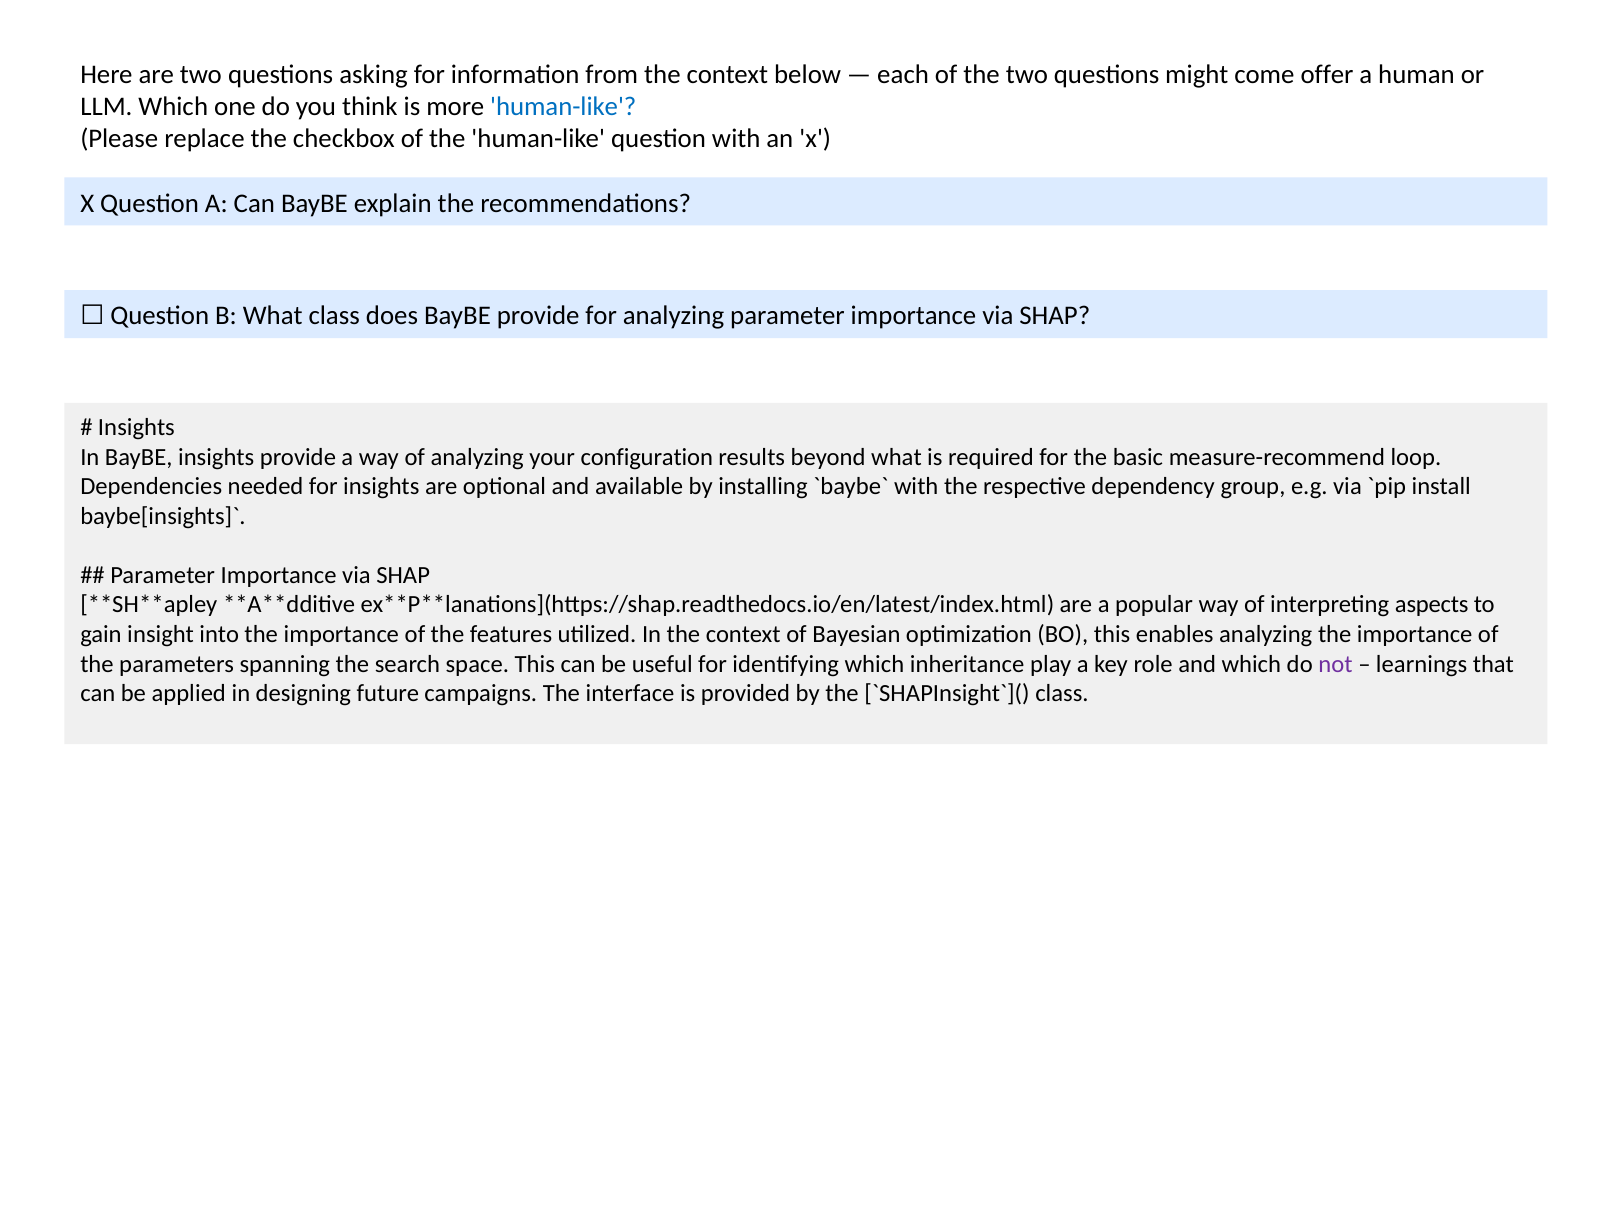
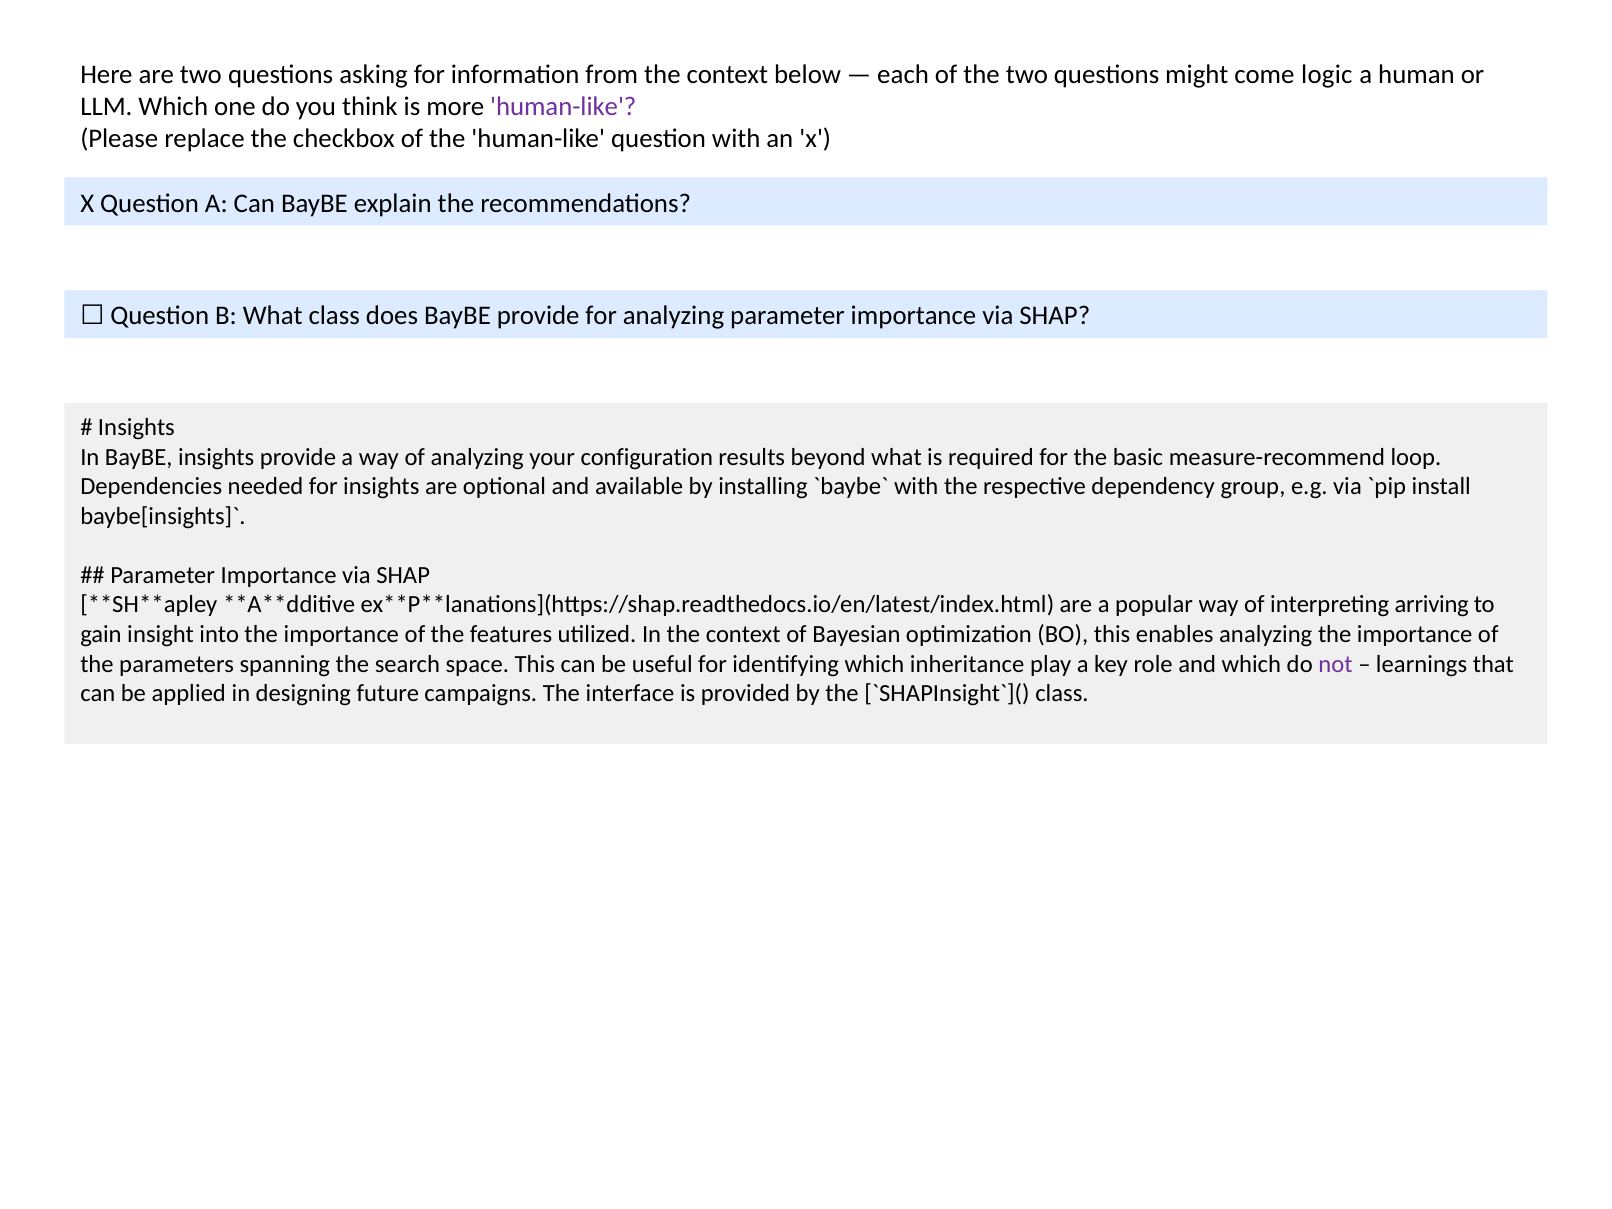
offer: offer -> logic
human-like at (563, 106) colour: blue -> purple
aspects: aspects -> arriving
